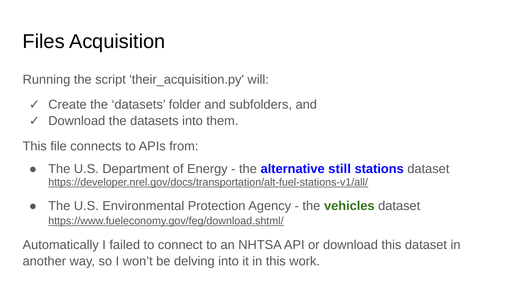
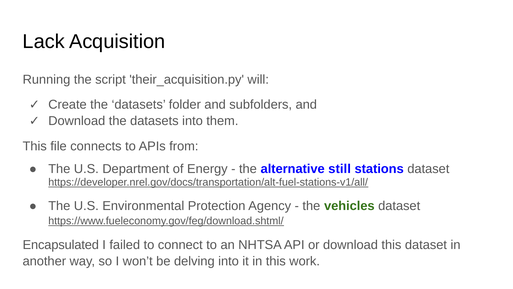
Files: Files -> Lack
Automatically: Automatically -> Encapsulated
